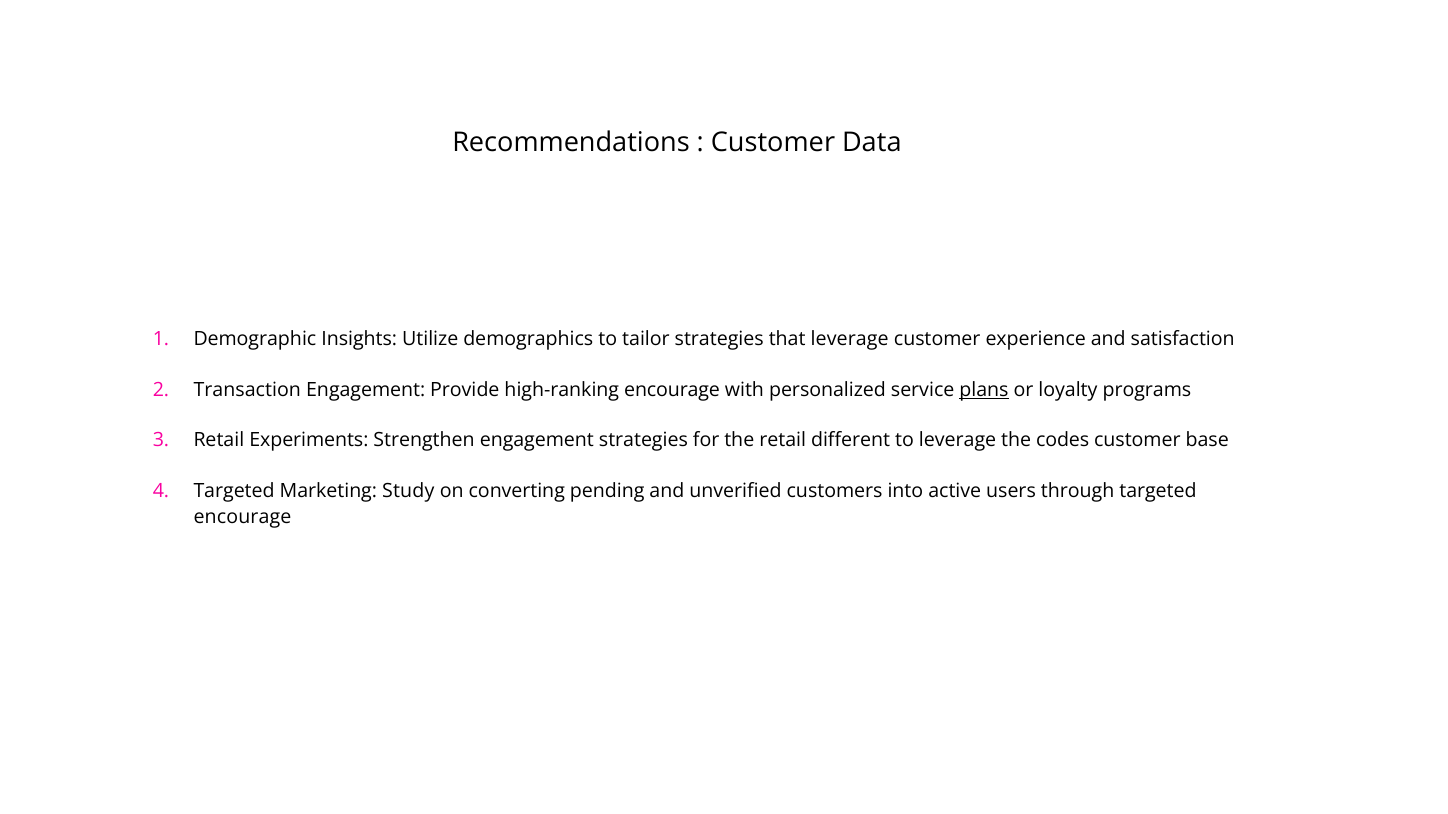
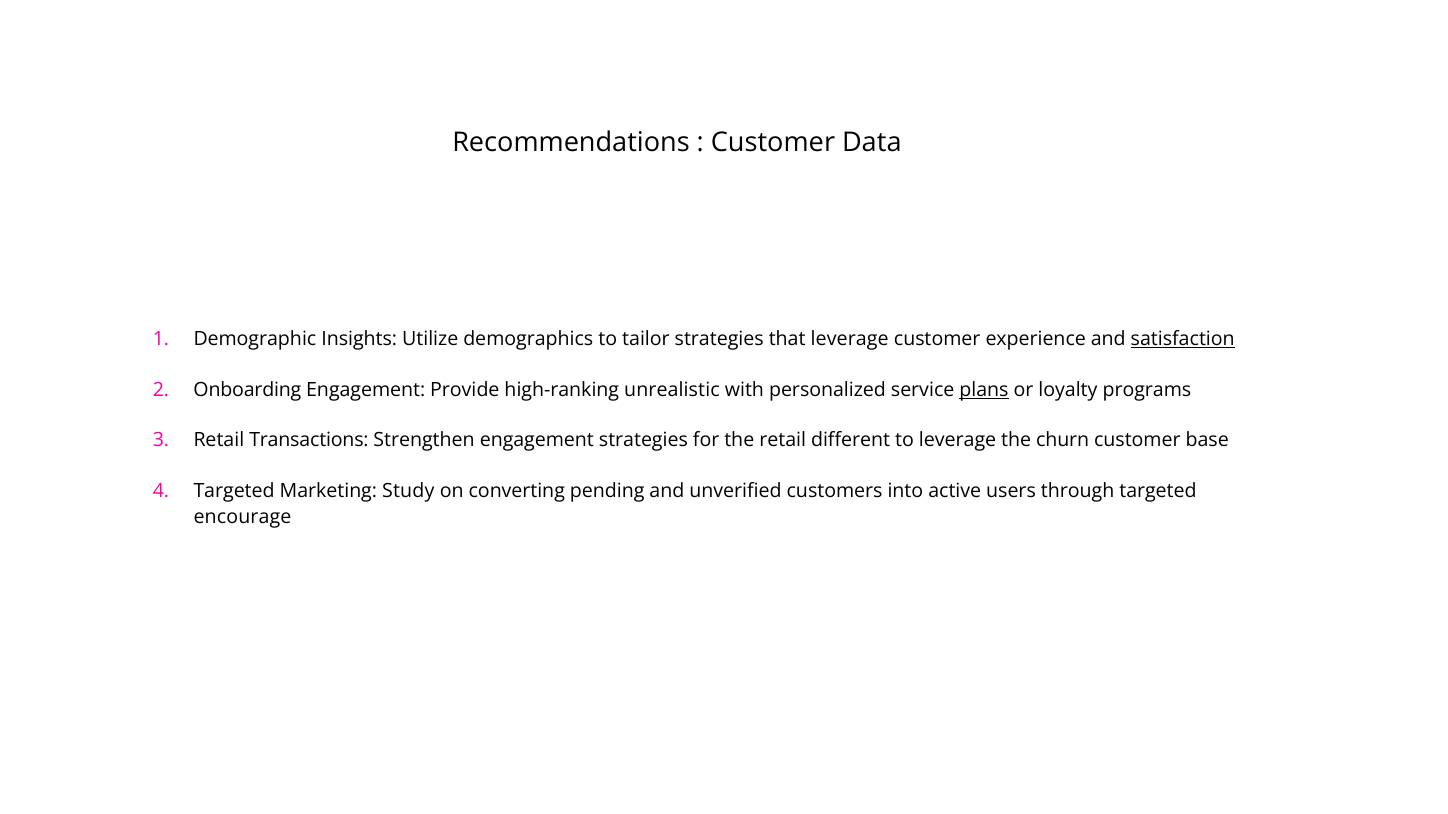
satisfaction underline: none -> present
Transaction: Transaction -> Onboarding
high-ranking encourage: encourage -> unrealistic
Experiments: Experiments -> Transactions
codes: codes -> churn
